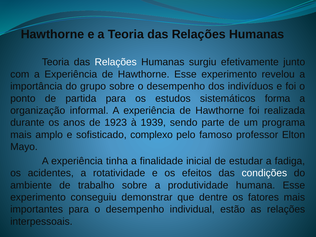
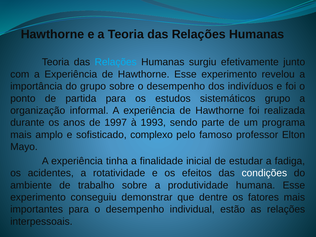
Relações at (116, 62) colour: white -> light blue
sistemáticos forma: forma -> grupo
1923: 1923 -> 1997
1939: 1939 -> 1993
